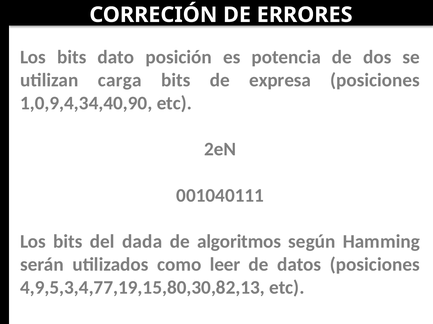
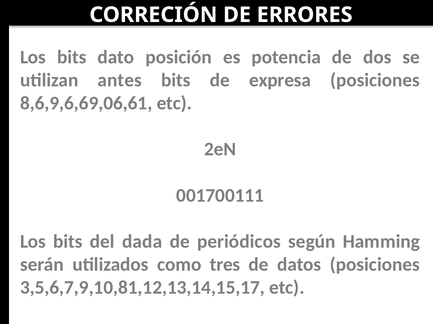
carga: carga -> antes
1,0,9,4,34,40,90: 1,0,9,4,34,40,90 -> 8,6,9,6,69,06,61
001040111: 001040111 -> 001700111
algoritmos: algoritmos -> periódicos
leer: leer -> tres
4,9,5,3,4,77,19,15,80,30,82,13: 4,9,5,3,4,77,19,15,80,30,82,13 -> 3,5,6,7,9,10,81,12,13,14,15,17
